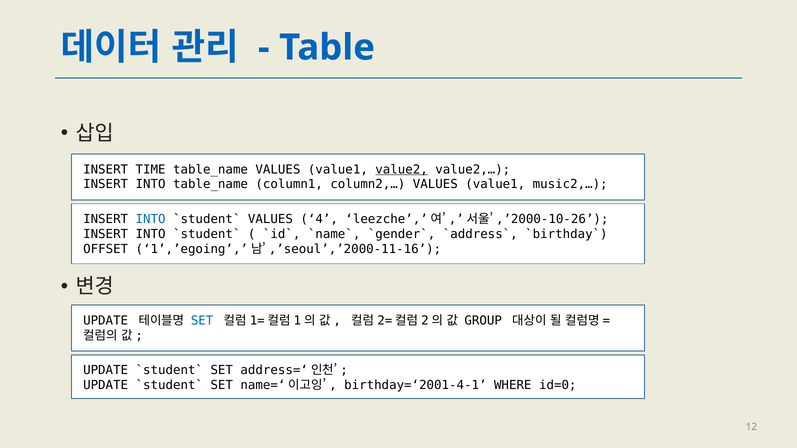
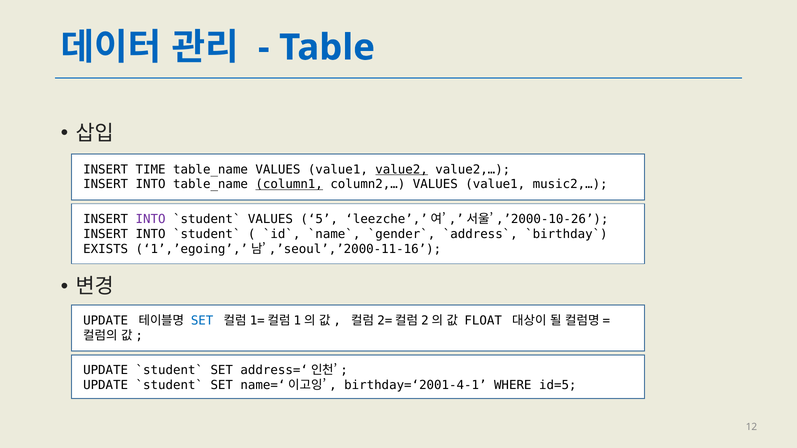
column1 underline: none -> present
INTO at (151, 219) colour: blue -> purple
4: 4 -> 5
OFFSET: OFFSET -> EXISTS
GROUP: GROUP -> FLOAT
id=0: id=0 -> id=5
